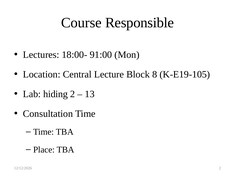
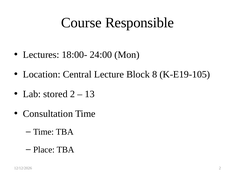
91:00: 91:00 -> 24:00
hiding: hiding -> stored
